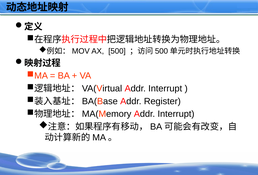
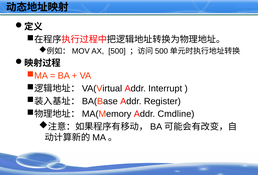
Interrupt at (176, 114): Interrupt -> Cmdline
